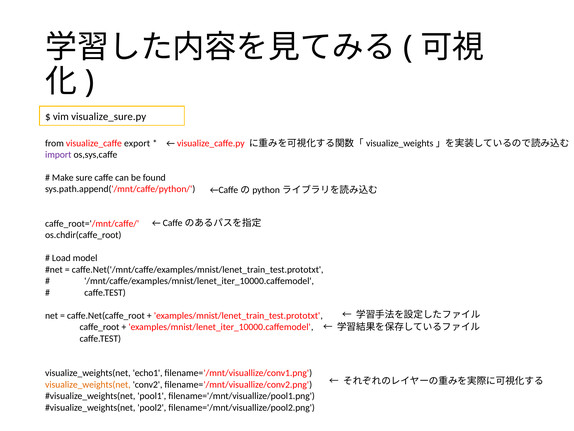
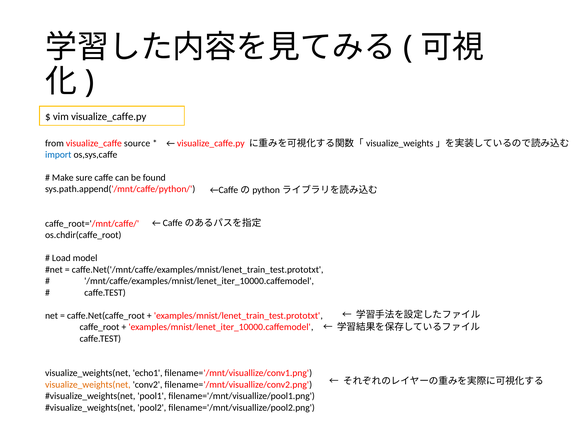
vim visualize_sure.py: visualize_sure.py -> visualize_caffe.py
export: export -> source
import colour: purple -> blue
